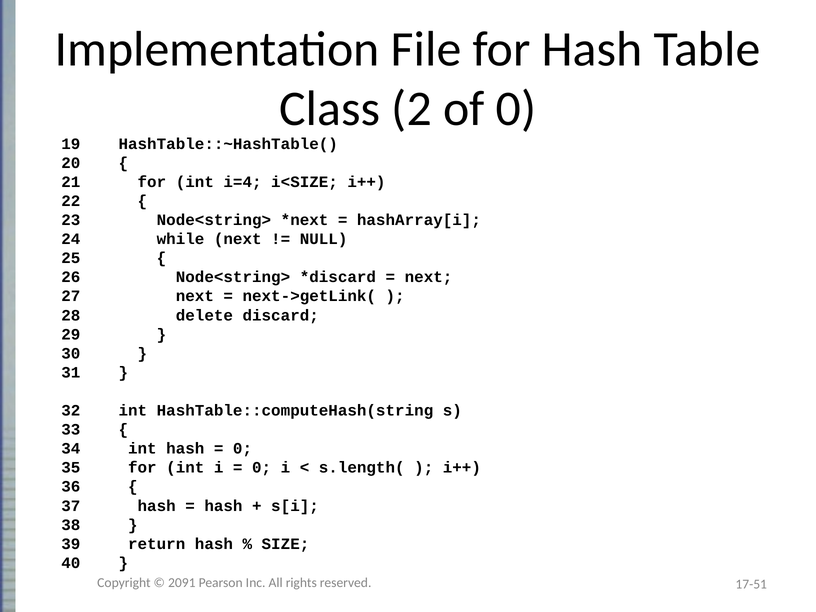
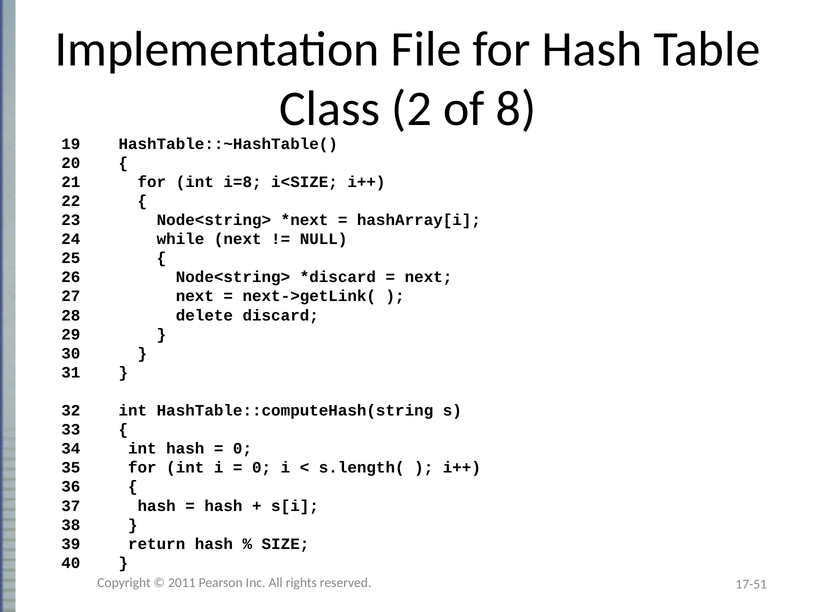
of 0: 0 -> 8
i=4: i=4 -> i=8
2091: 2091 -> 2011
